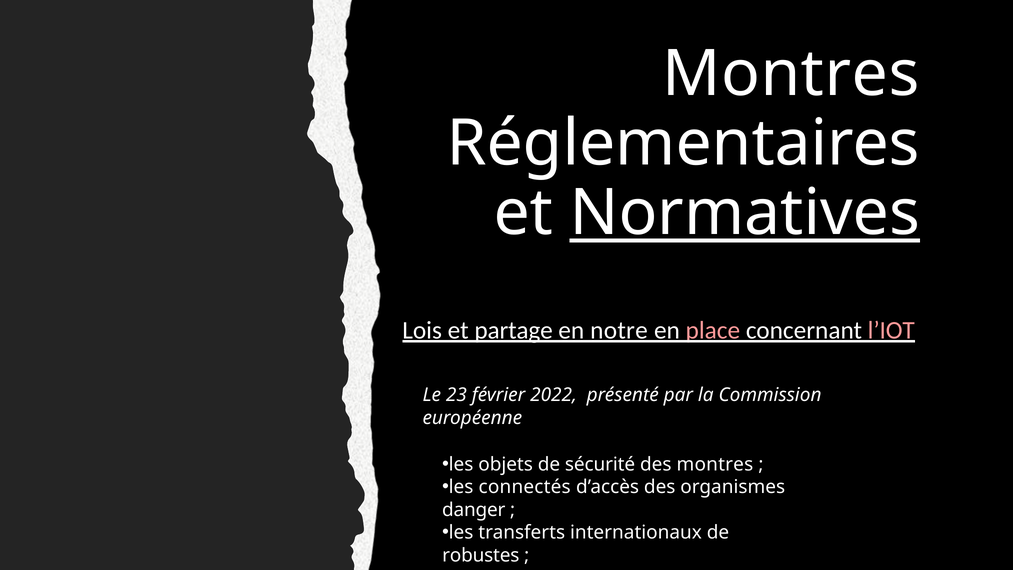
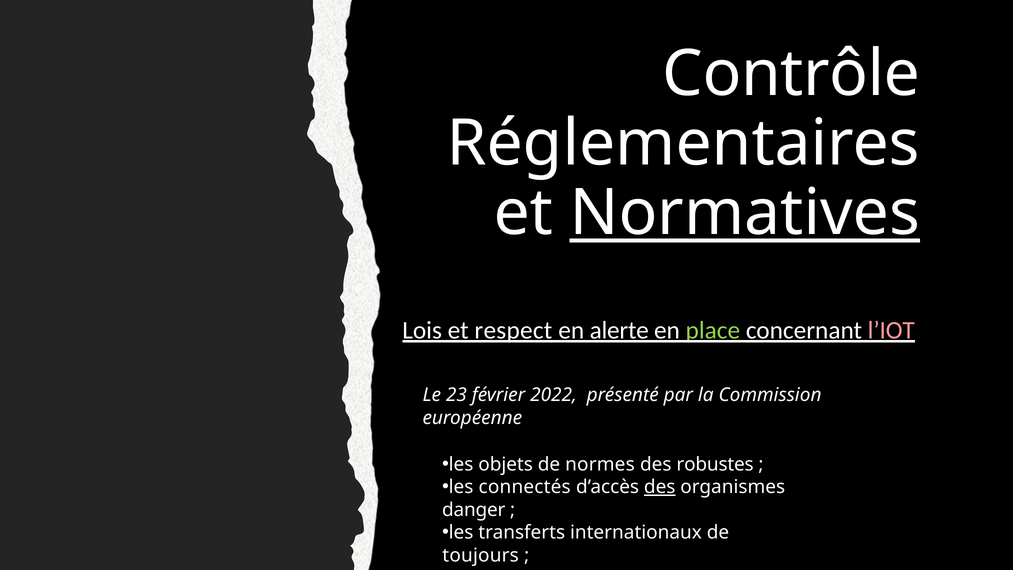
Montres at (791, 74): Montres -> Contrôle
partage: partage -> respect
notre: notre -> alerte
place colour: pink -> light green
sécurité: sécurité -> normes
des montres: montres -> robustes
des at (660, 487) underline: none -> present
robustes: robustes -> toujours
